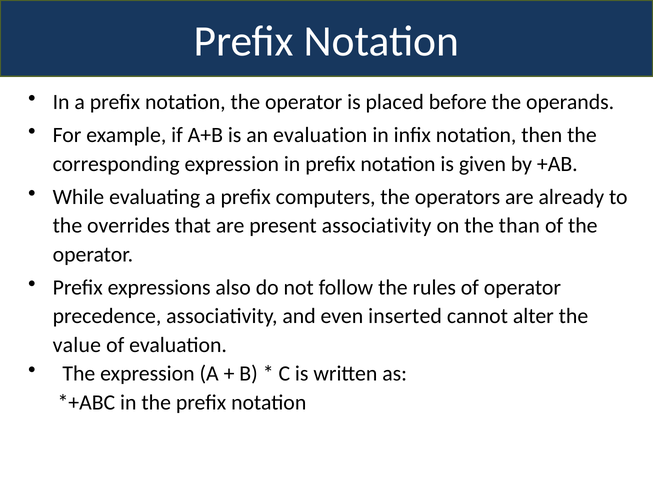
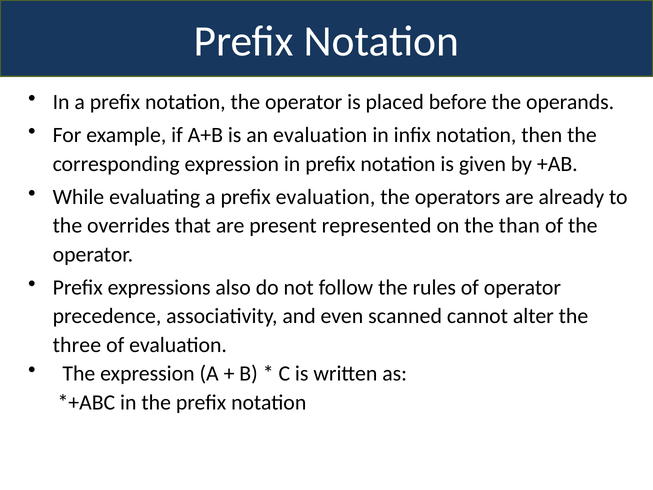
prefix computers: computers -> evaluation
present associativity: associativity -> represented
inserted: inserted -> scanned
value: value -> three
